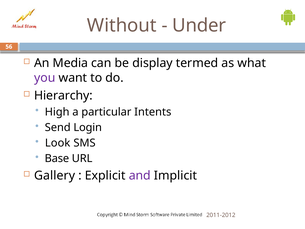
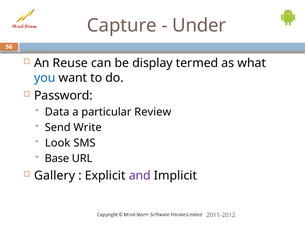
Without: Without -> Capture
Media: Media -> Reuse
you colour: purple -> blue
Hierarchy: Hierarchy -> Password
High: High -> Data
Intents: Intents -> Review
Login: Login -> Write
